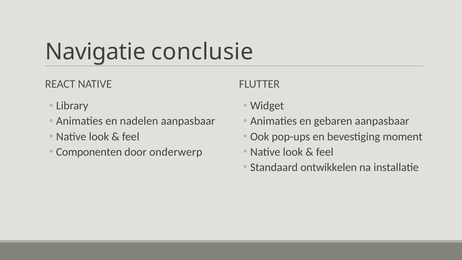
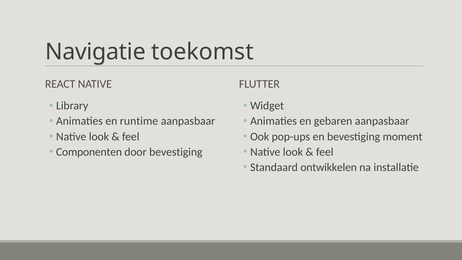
conclusie: conclusie -> toekomst
nadelen: nadelen -> runtime
door onderwerp: onderwerp -> bevestiging
